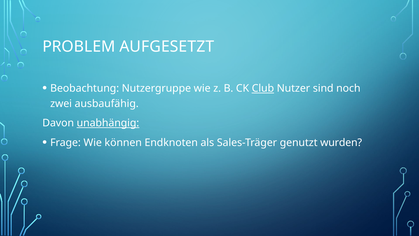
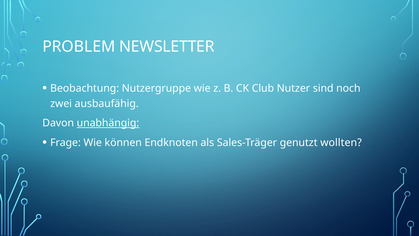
AUFGESETZT: AUFGESETZT -> NEWSLETTER
Club underline: present -> none
wurden: wurden -> wollten
